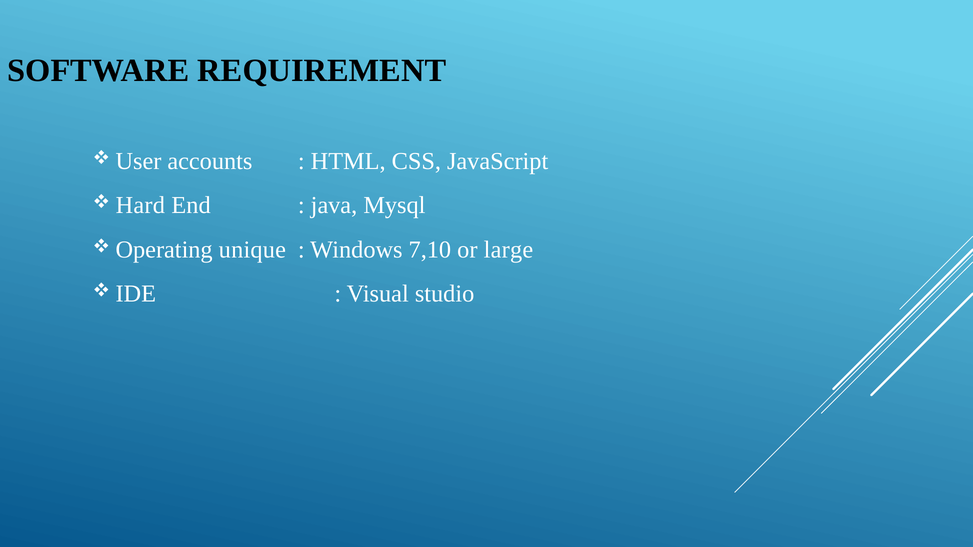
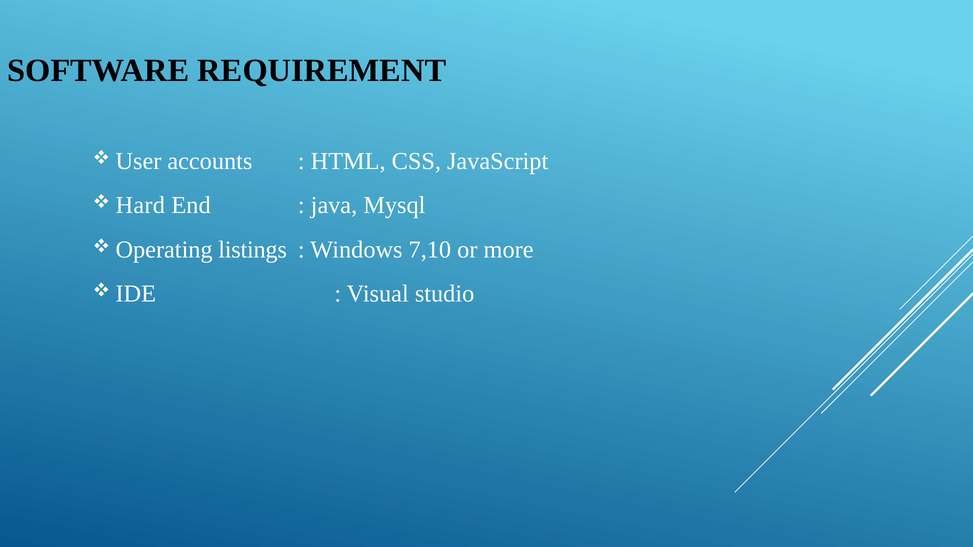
unique: unique -> listings
large: large -> more
